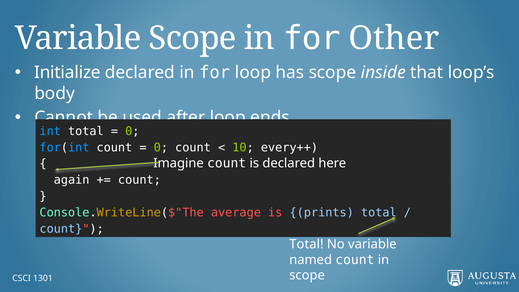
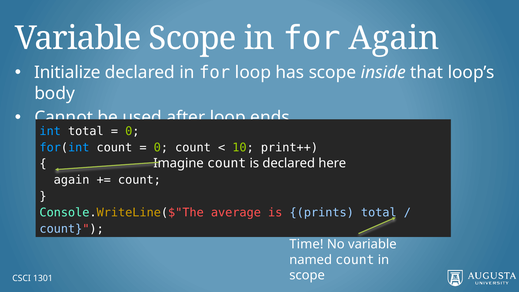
for Other: Other -> Again
every++: every++ -> print++
Total at (306, 244): Total -> Time
